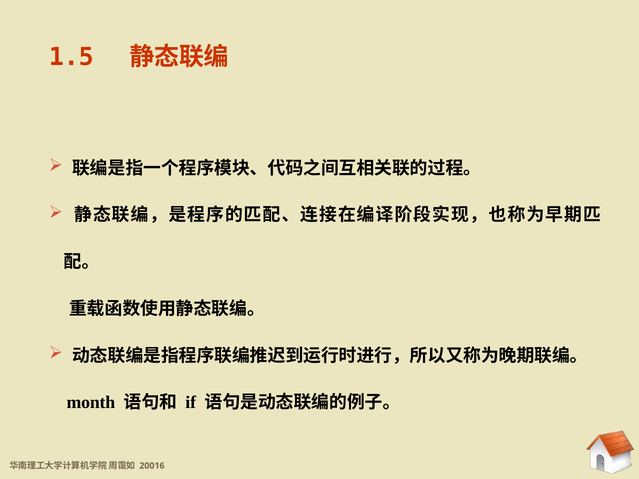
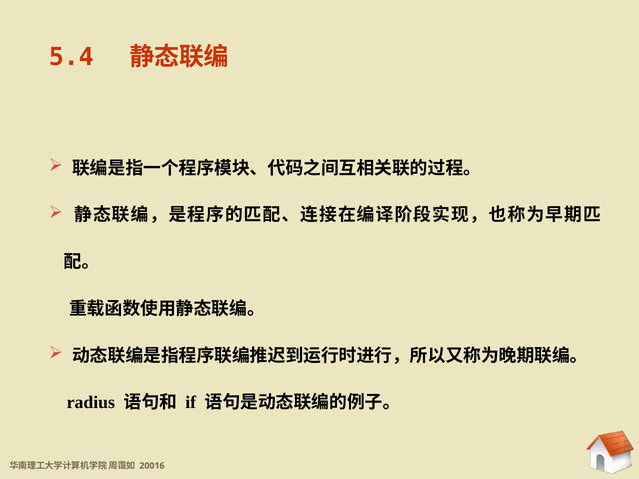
1.5: 1.5 -> 5.4
month: month -> radius
